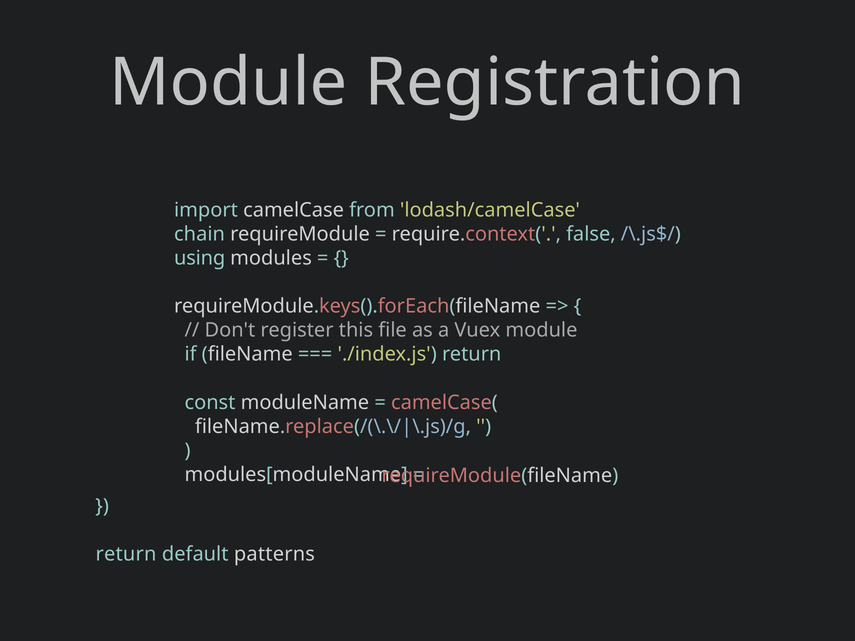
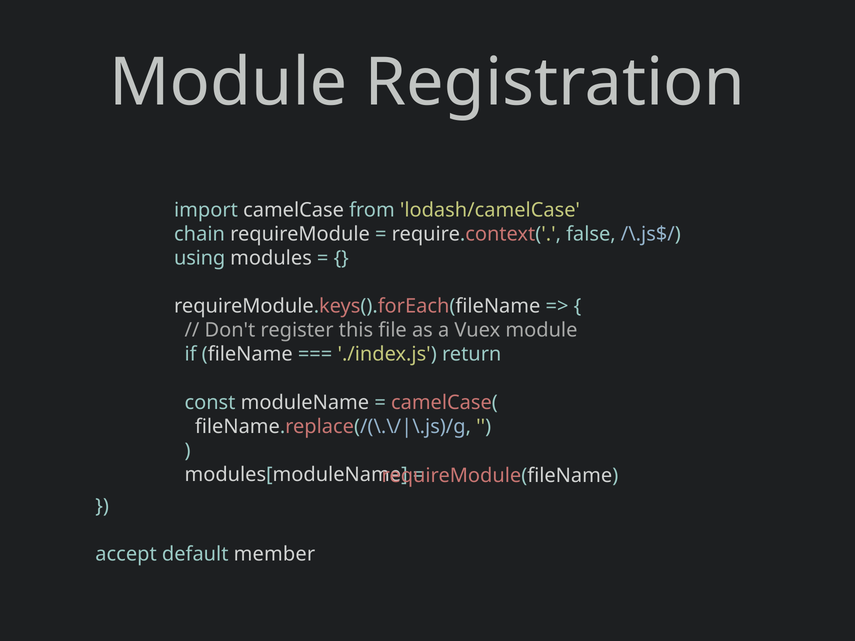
return at (126, 554): return -> accept
patterns: patterns -> member
